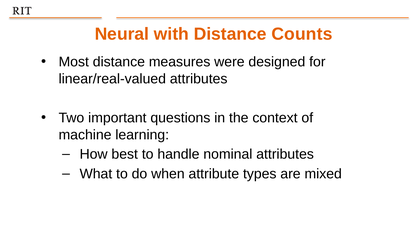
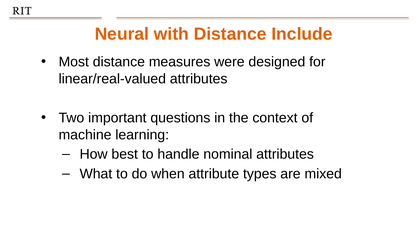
Counts: Counts -> Include
